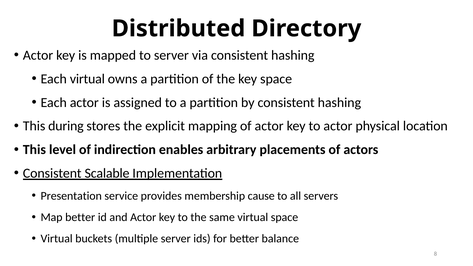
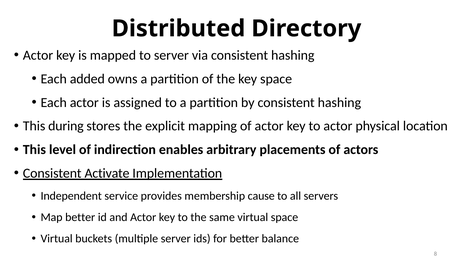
Each virtual: virtual -> added
Scalable: Scalable -> Activate
Presentation: Presentation -> Independent
